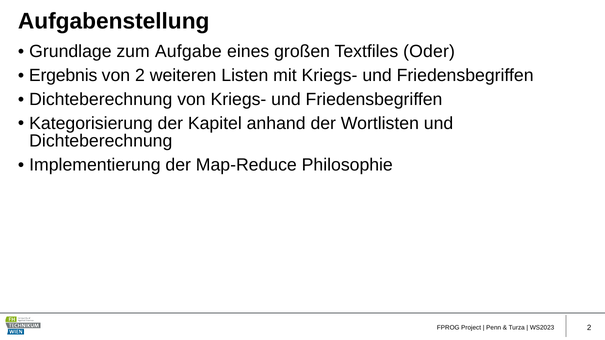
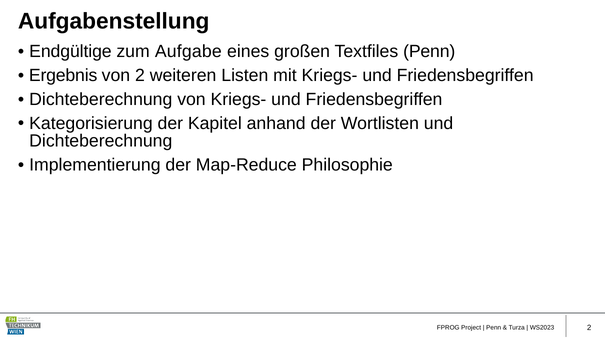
Grundlage: Grundlage -> Endgültige
Textfiles Oder: Oder -> Penn
